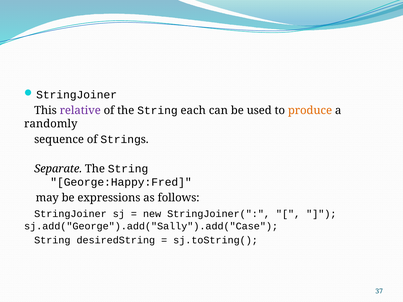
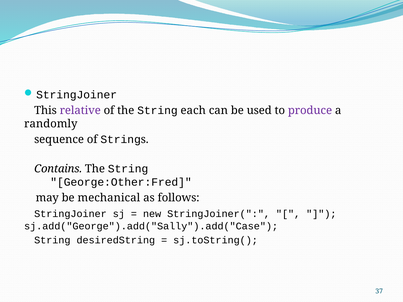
produce colour: orange -> purple
Separate: Separate -> Contains
George:Happy:Fred: George:Happy:Fred -> George:Other:Fred
expressions: expressions -> mechanical
